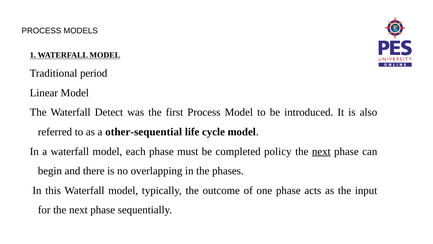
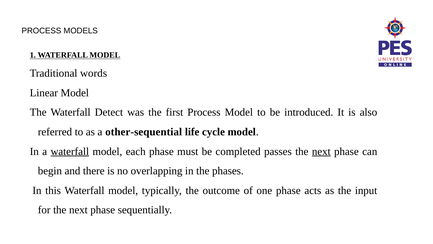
period: period -> words
waterfall at (70, 151) underline: none -> present
policy: policy -> passes
